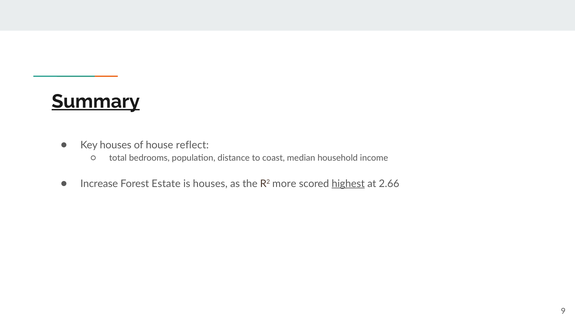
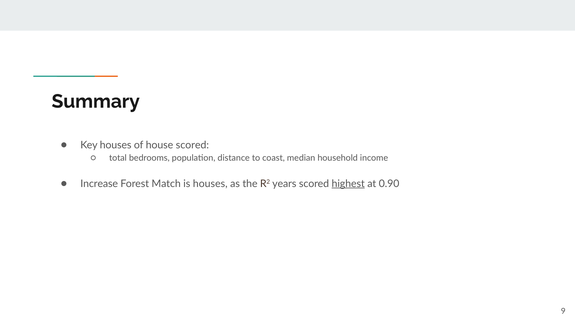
Summary underline: present -> none
house reflect: reflect -> scored
Estate: Estate -> Match
more: more -> years
2.66: 2.66 -> 0.90
